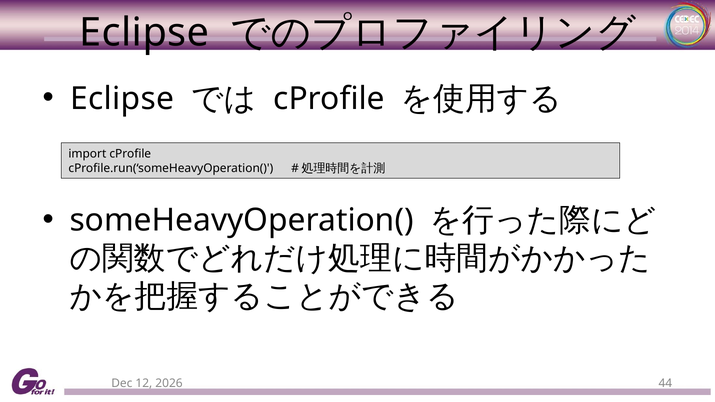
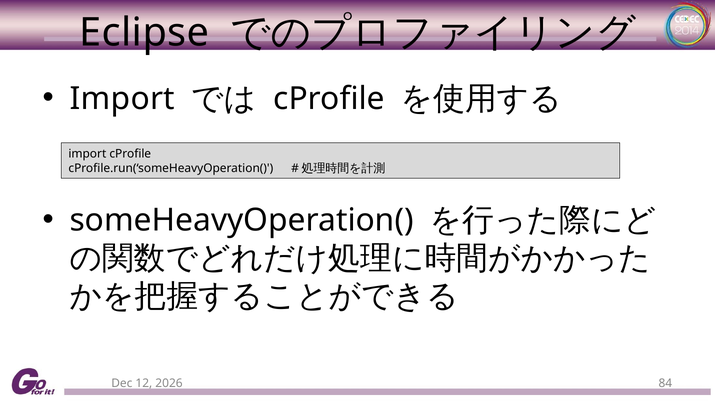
Eclipse at (122, 99): Eclipse -> Import
44: 44 -> 84
